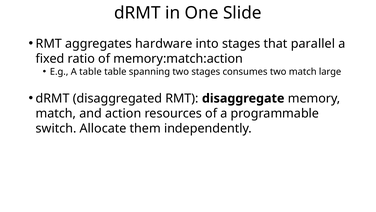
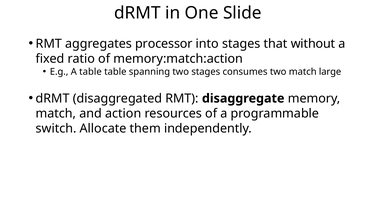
hardware: hardware -> processor
parallel: parallel -> without
